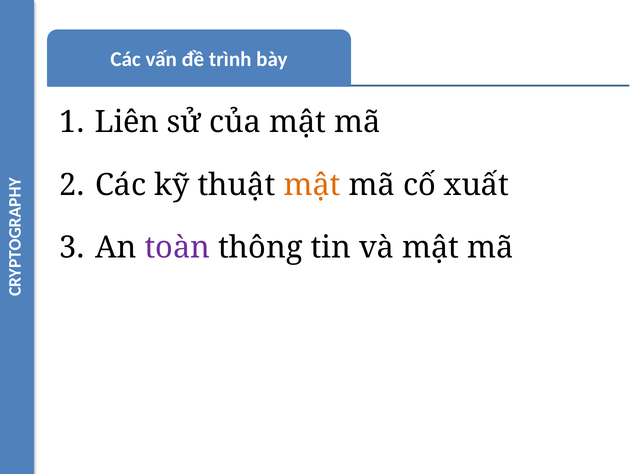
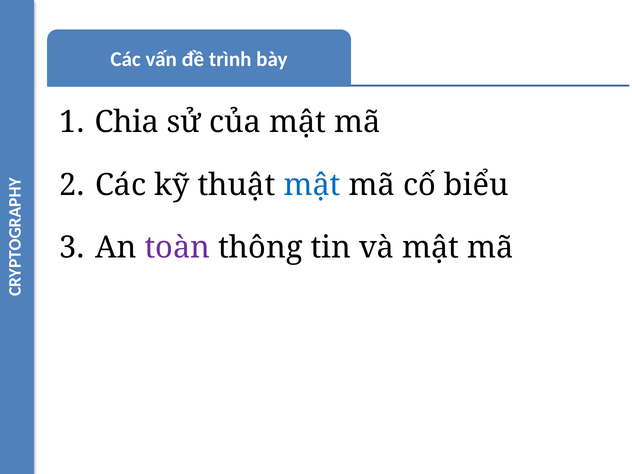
Liên: Liên -> Chia
mật at (312, 185) colour: orange -> blue
xuất: xuất -> biểu
